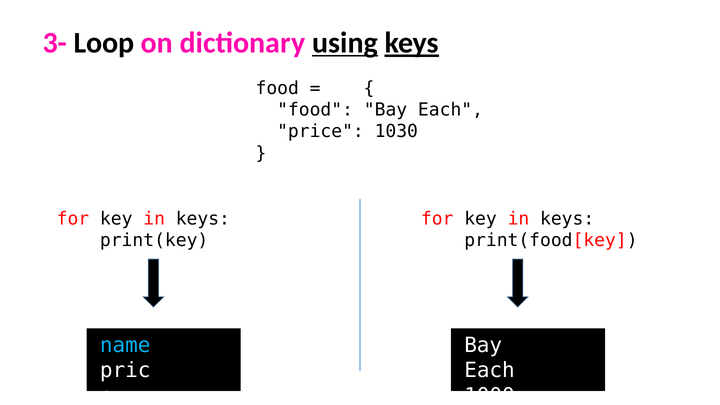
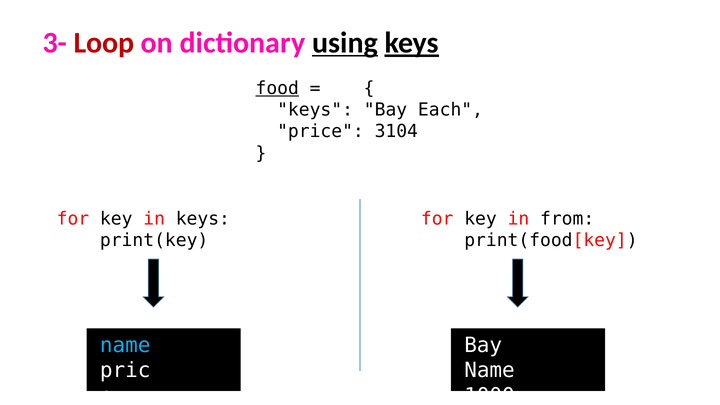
Loop colour: black -> red
food at (277, 88) underline: none -> present
food at (315, 110): food -> keys
1030: 1030 -> 3104
keys at (567, 219): keys -> from
Each at (490, 371): Each -> Name
